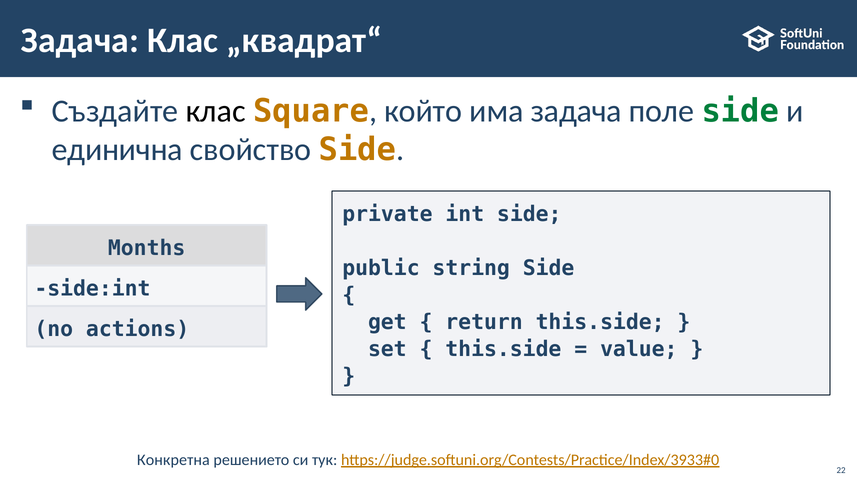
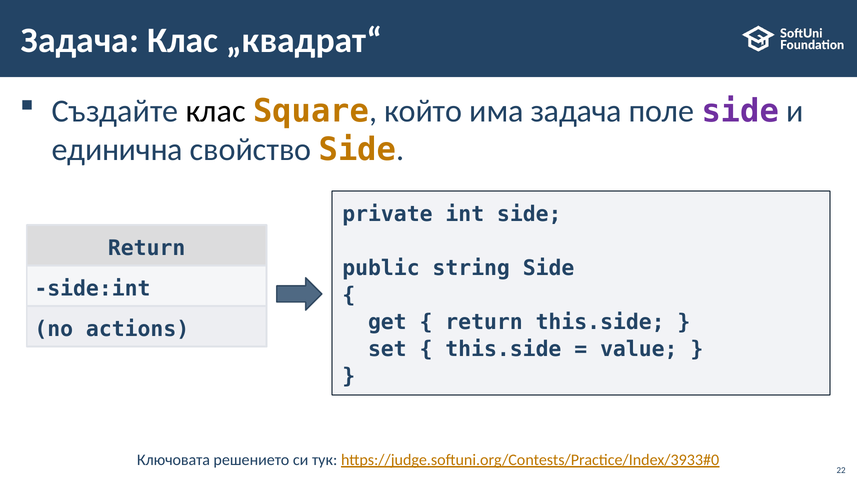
side at (740, 111) colour: green -> purple
Months at (147, 248): Months -> Return
Конкретна: Конкретна -> Ключовата
